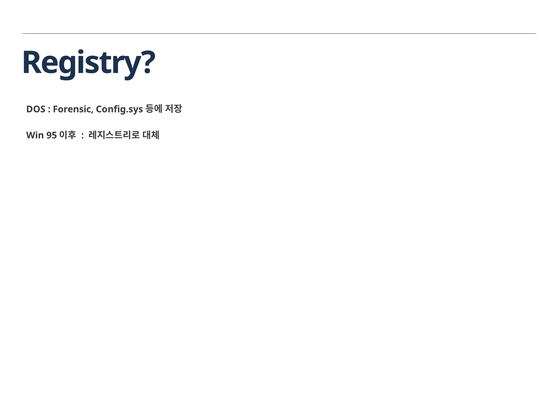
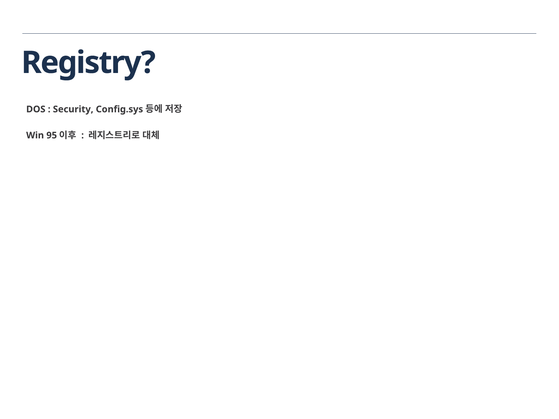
Forensic: Forensic -> Security
